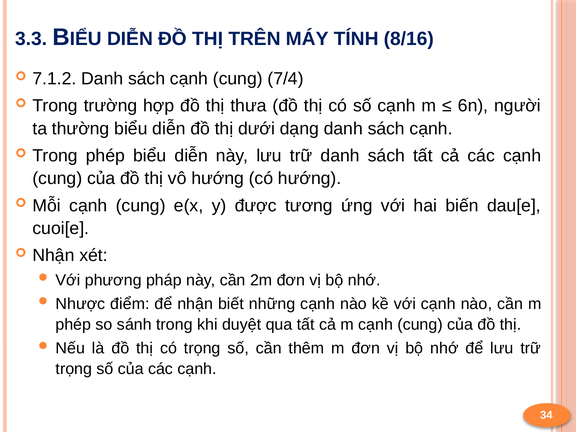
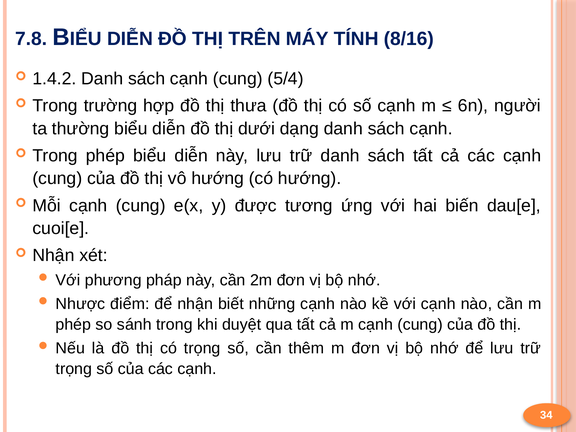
3.3: 3.3 -> 7.8
7.1.2: 7.1.2 -> 1.4.2
7/4: 7/4 -> 5/4
